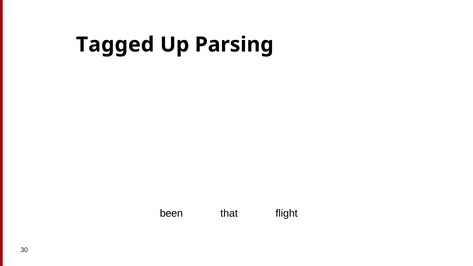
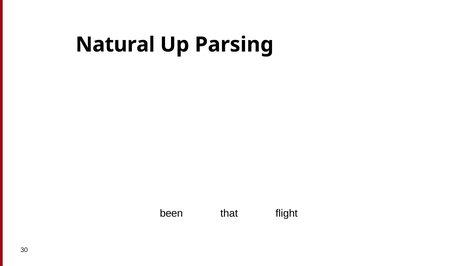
Tagged: Tagged -> Natural
